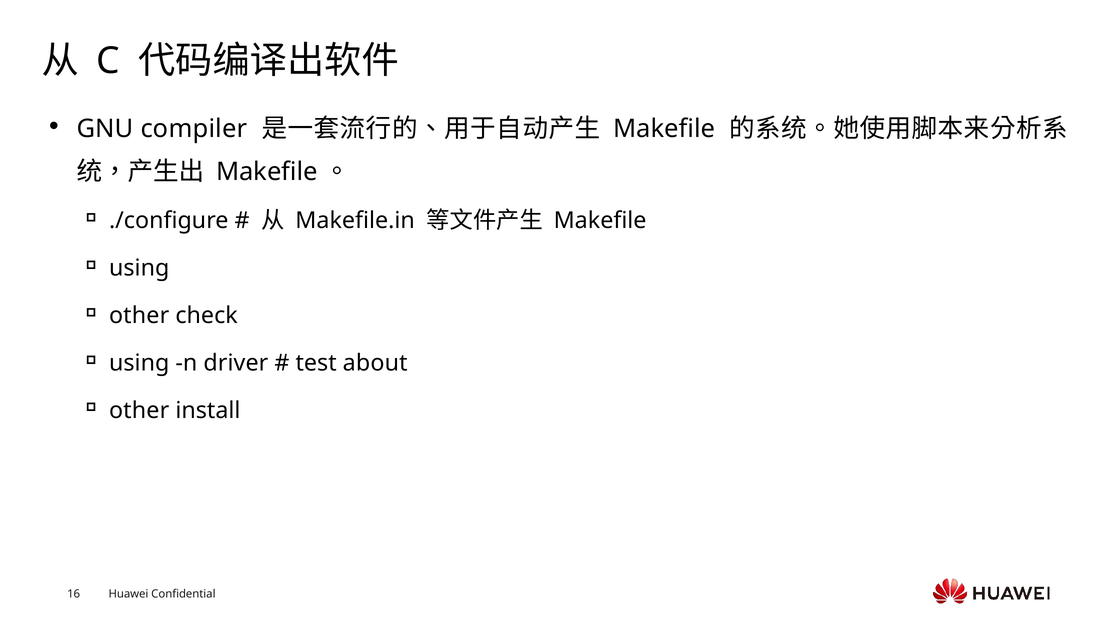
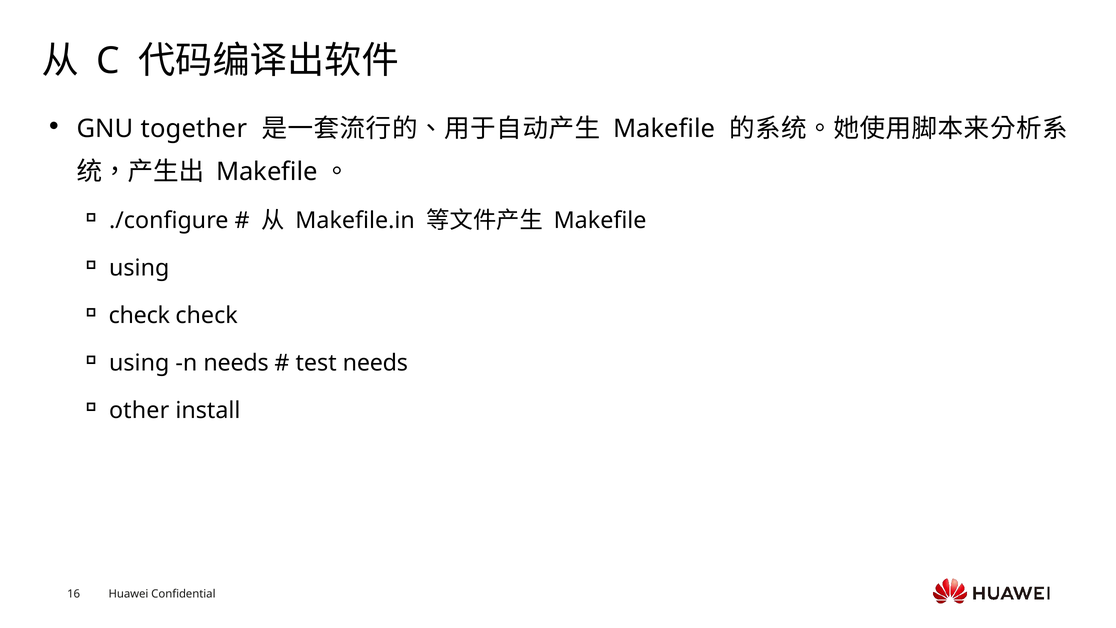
compiler: compiler -> together
other at (139, 315): other -> check
n driver: driver -> needs
test about: about -> needs
